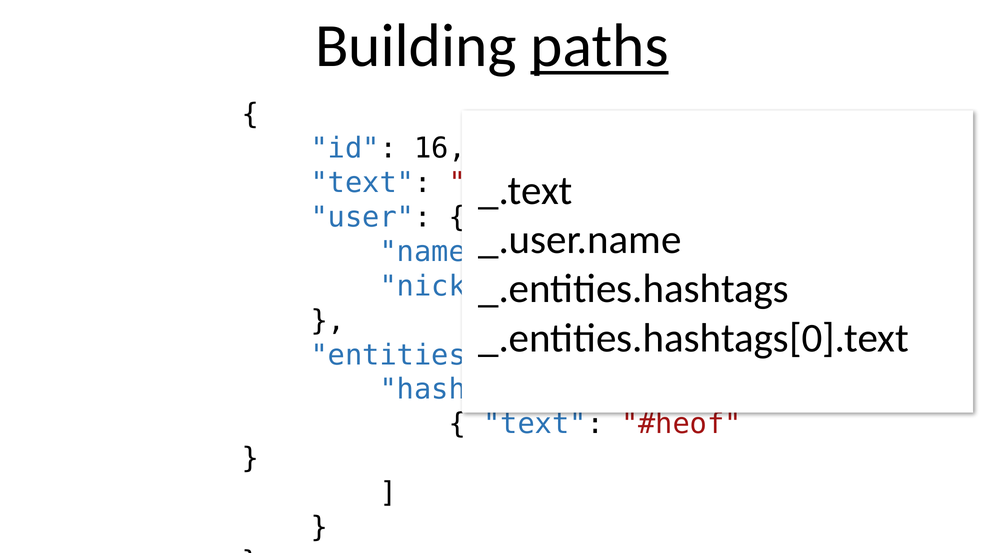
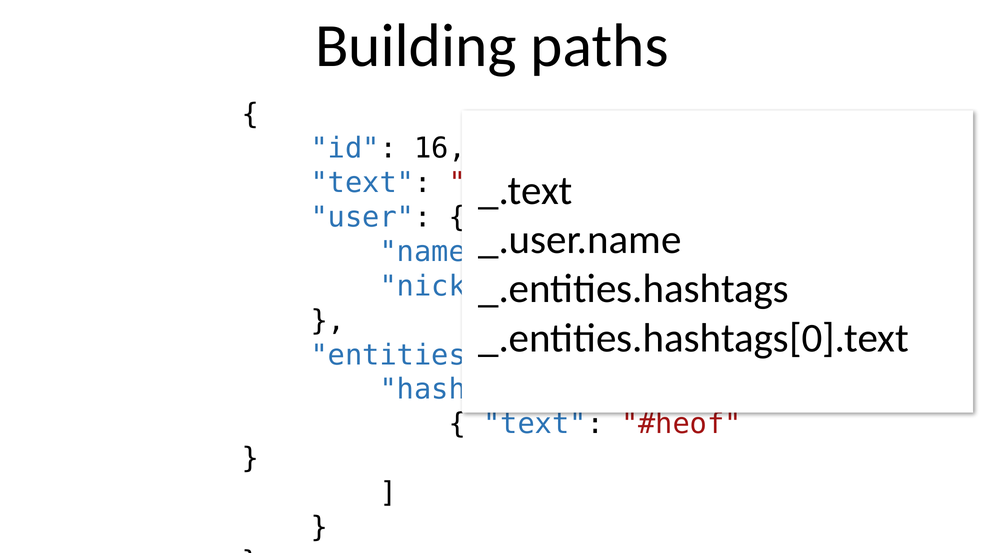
paths underline: present -> none
